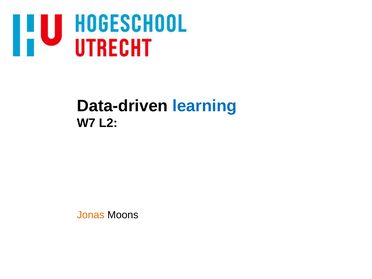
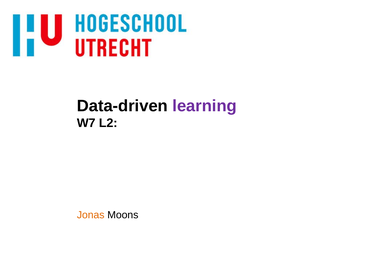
learning colour: blue -> purple
